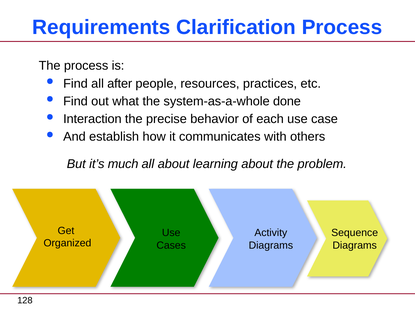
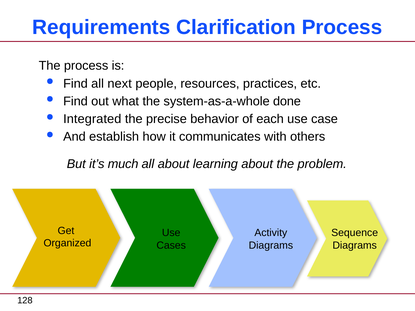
after: after -> next
Interaction: Interaction -> Integrated
